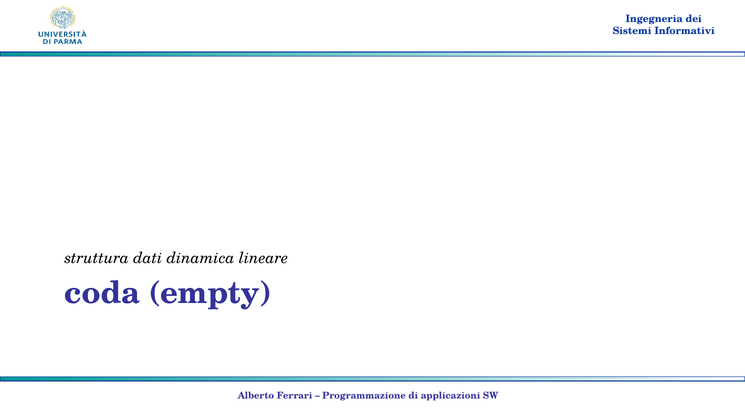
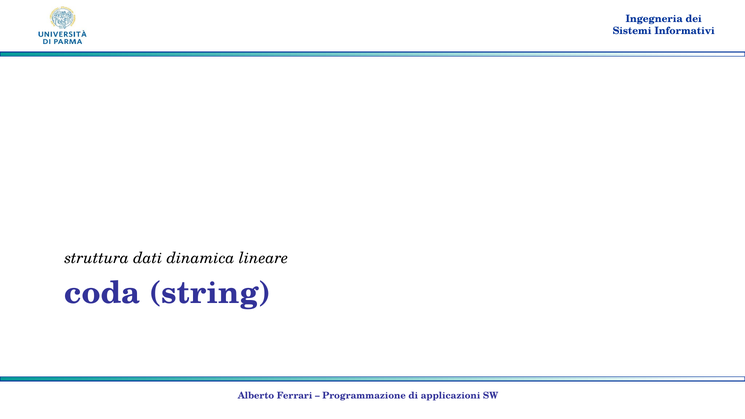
empty: empty -> string
